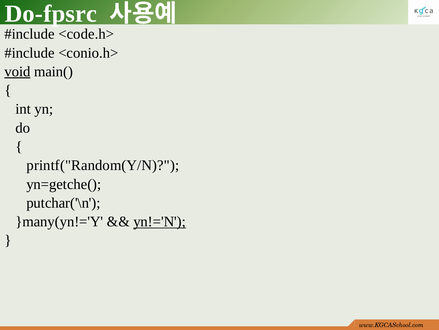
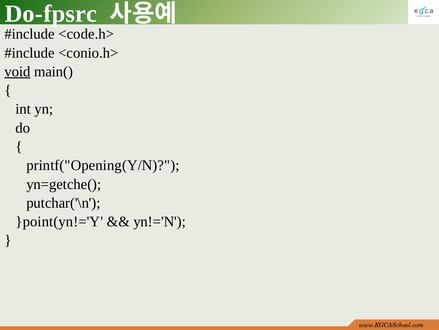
printf("Random(Y/N: printf("Random(Y/N -> printf("Opening(Y/N
}many(yn!='Y: }many(yn!='Y -> }point(yn!='Y
yn!='N underline: present -> none
